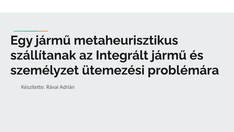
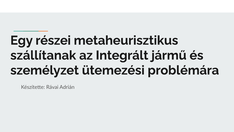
Egy jármű: jármű -> részei
